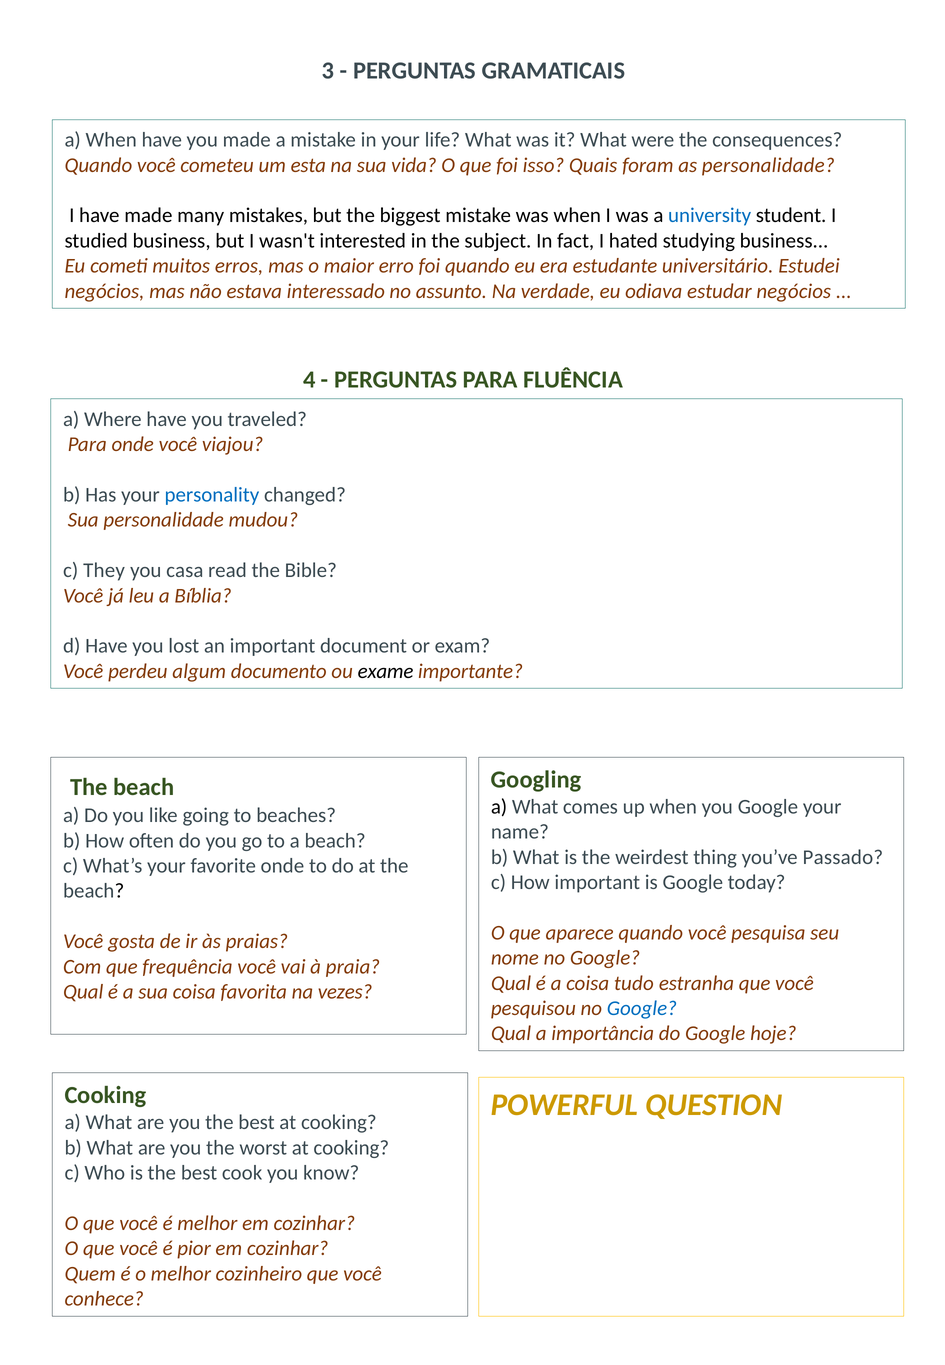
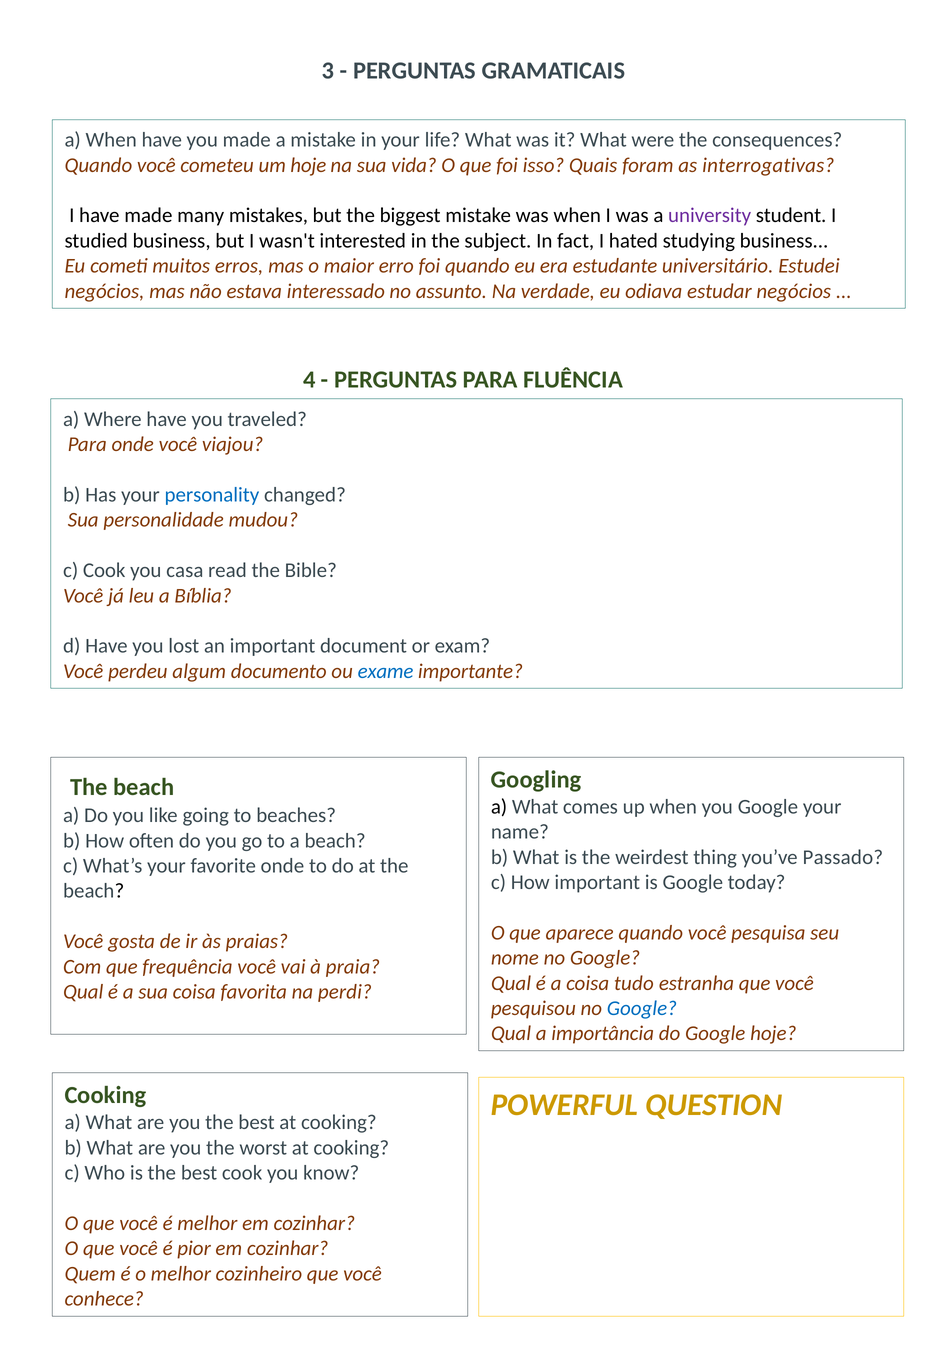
um esta: esta -> hoje
as personalidade: personalidade -> interrogativas
university colour: blue -> purple
c They: They -> Cook
exame colour: black -> blue
vezes: vezes -> perdi
